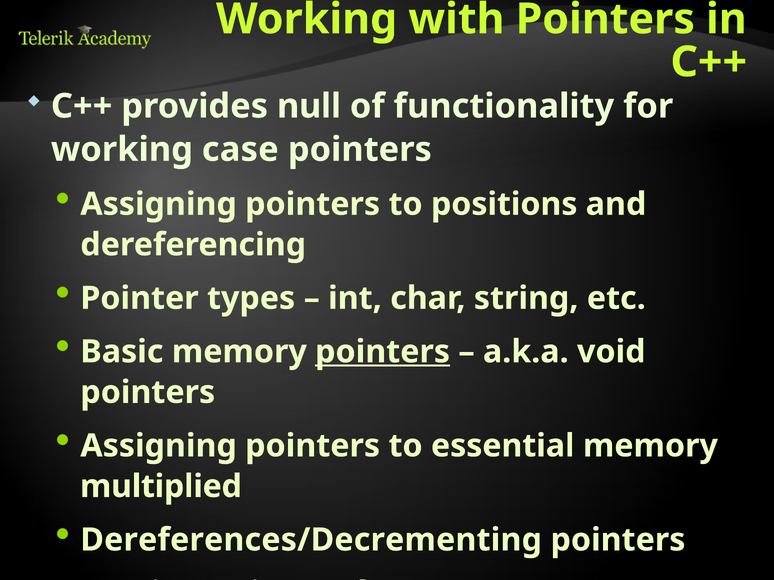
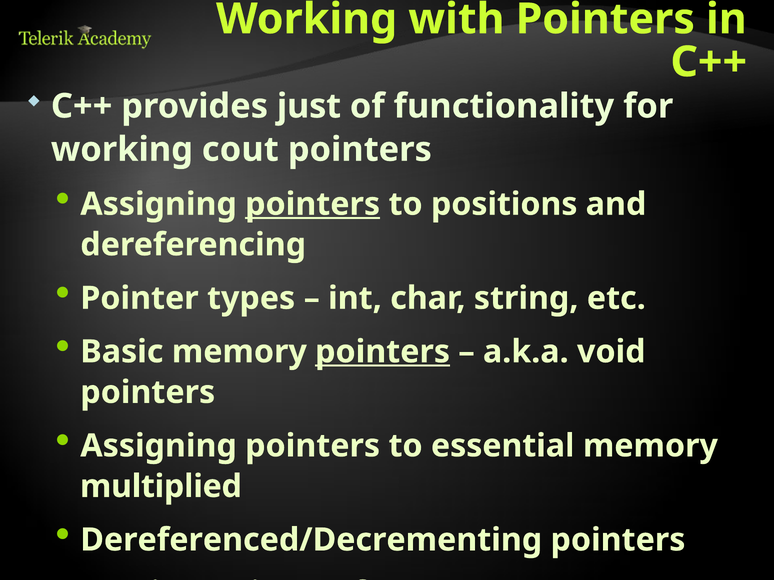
null: null -> just
case: case -> cout
pointers at (313, 204) underline: none -> present
Dereferences/Decrementing: Dereferences/Decrementing -> Dereferenced/Decrementing
